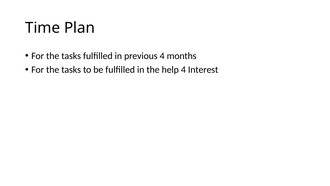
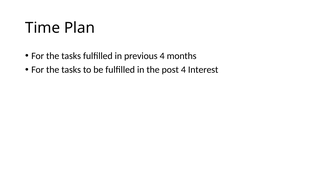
help: help -> post
